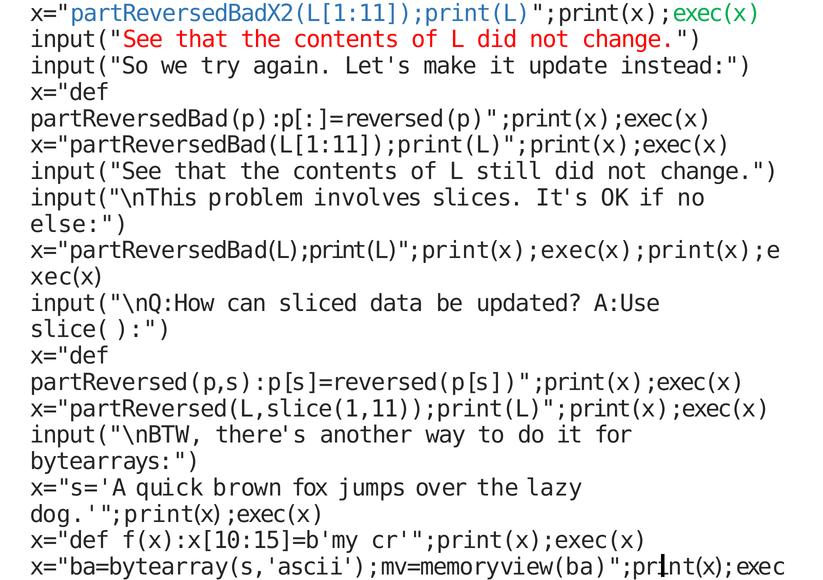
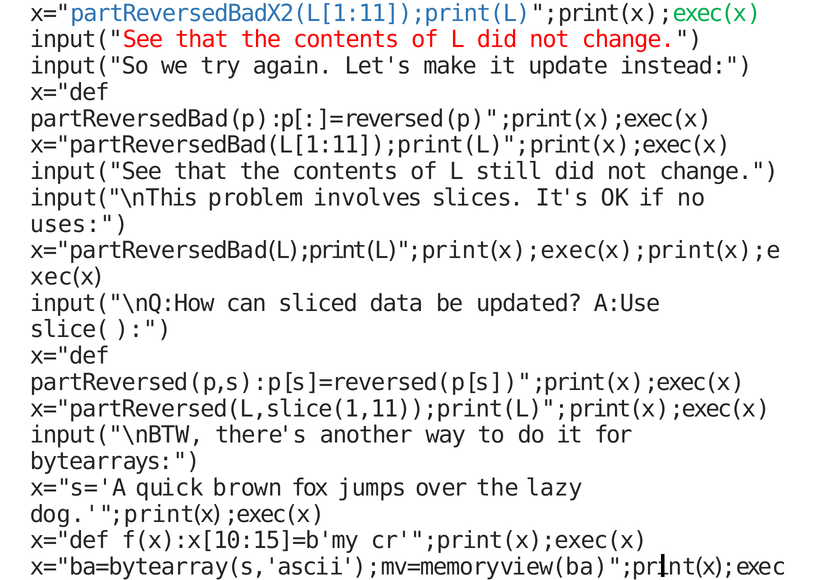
else: else -> uses
